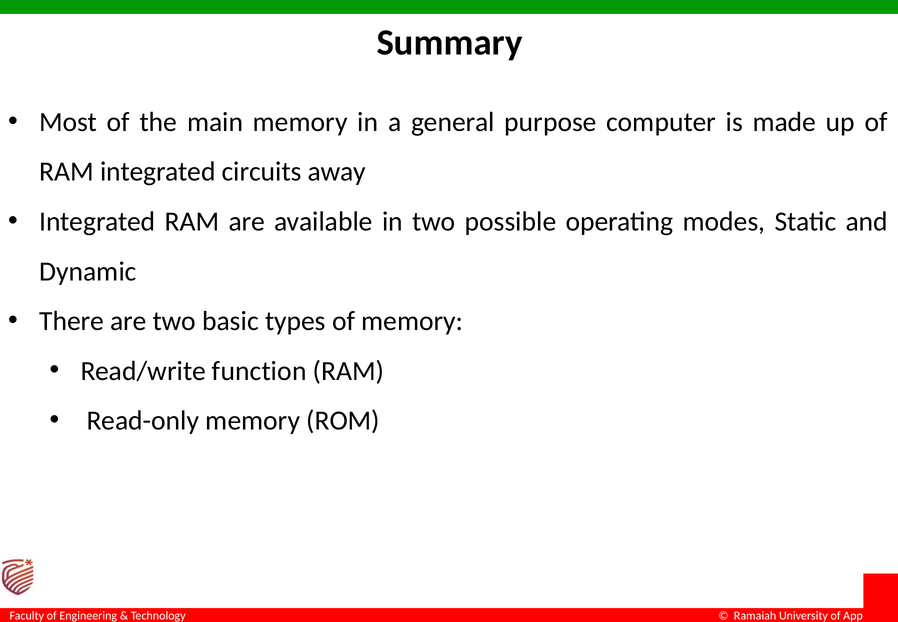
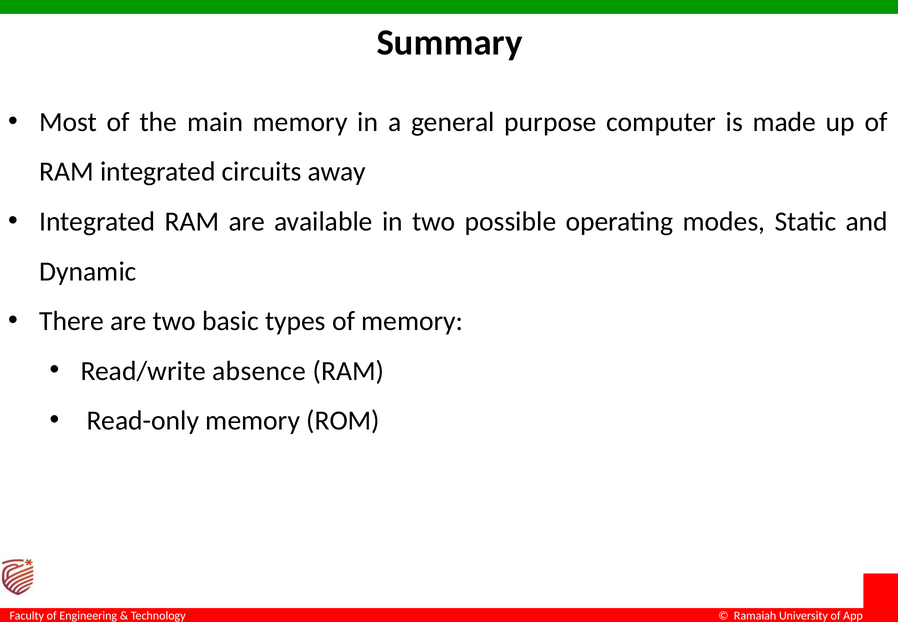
function: function -> absence
